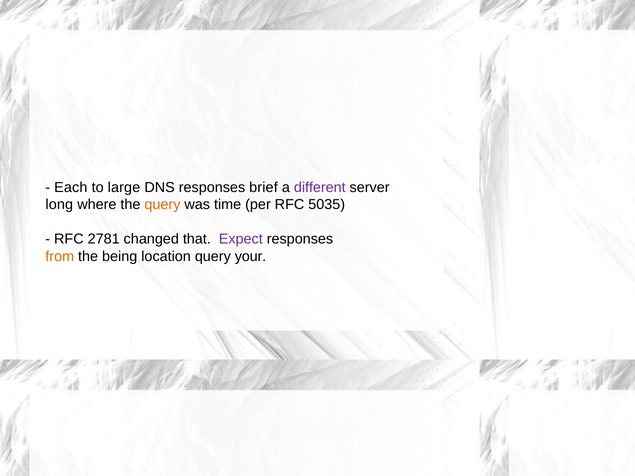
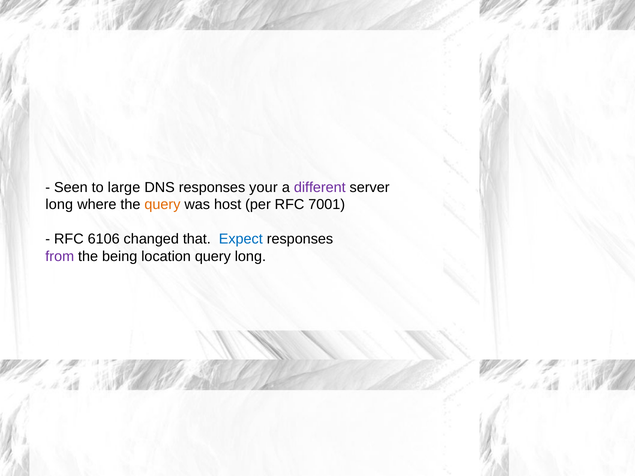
Each: Each -> Seen
brief: brief -> your
time: time -> host
5035: 5035 -> 7001
2781: 2781 -> 6106
Expect colour: purple -> blue
from colour: orange -> purple
query your: your -> long
